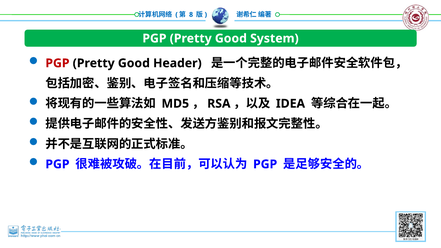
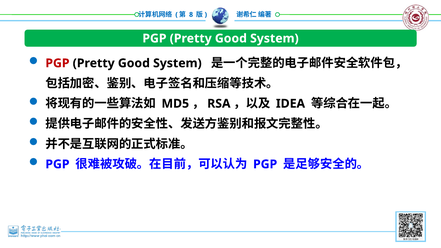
Header at (177, 63): Header -> System
